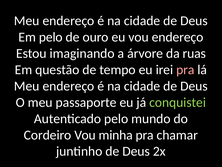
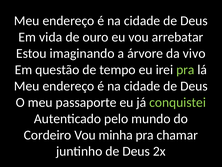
Em pelo: pelo -> vida
vou endereço: endereço -> arrebatar
ruas: ruas -> vivo
pra at (185, 70) colour: pink -> light green
